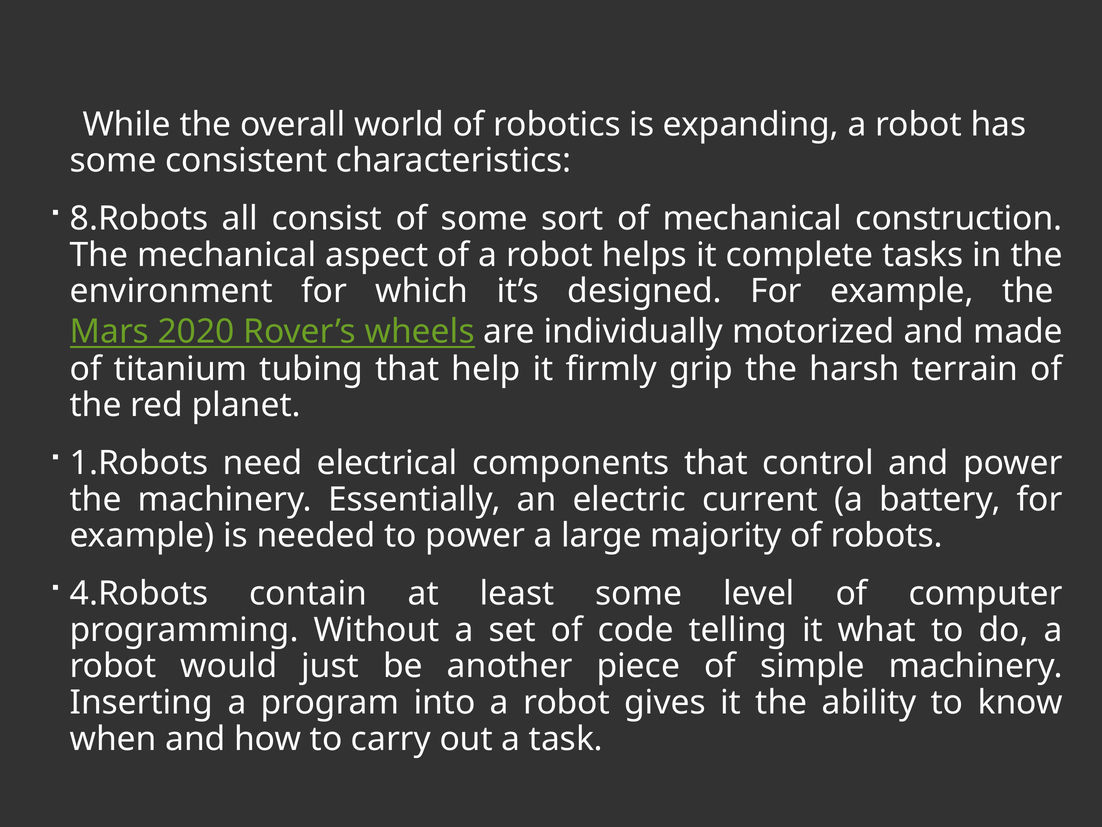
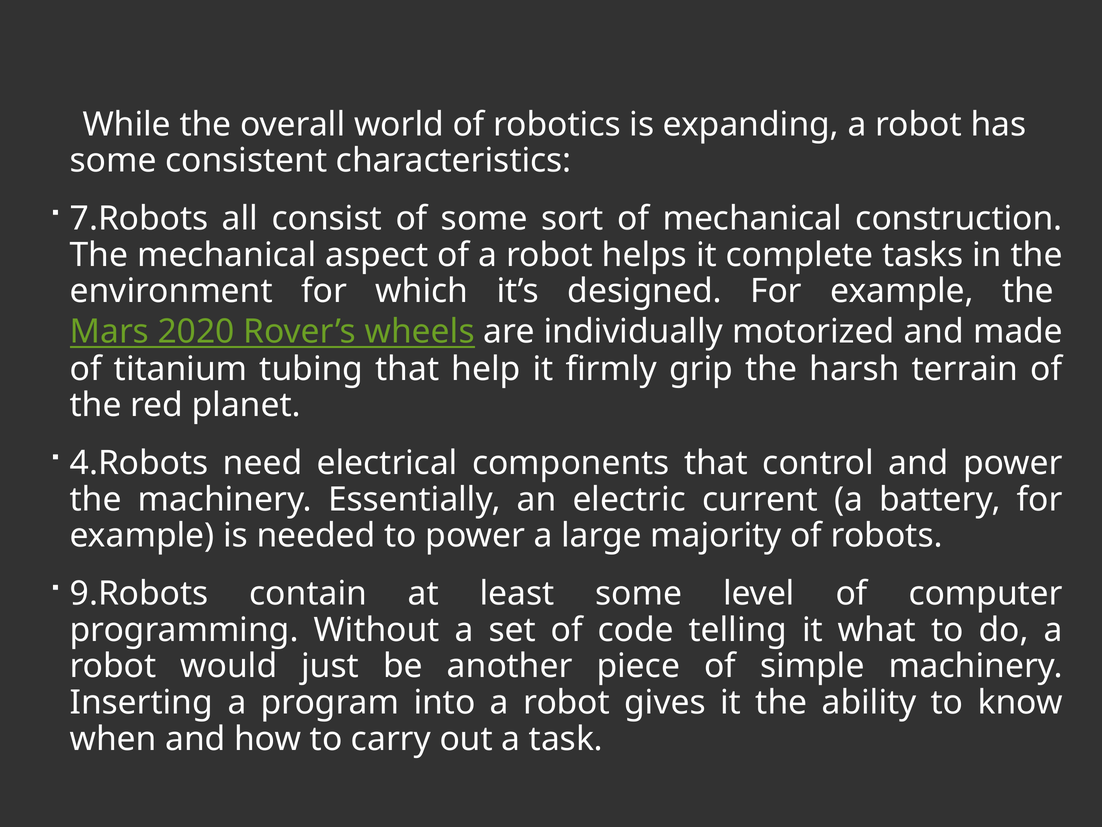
8.Robots: 8.Robots -> 7.Robots
1.Robots: 1.Robots -> 4.Robots
4.Robots: 4.Robots -> 9.Robots
